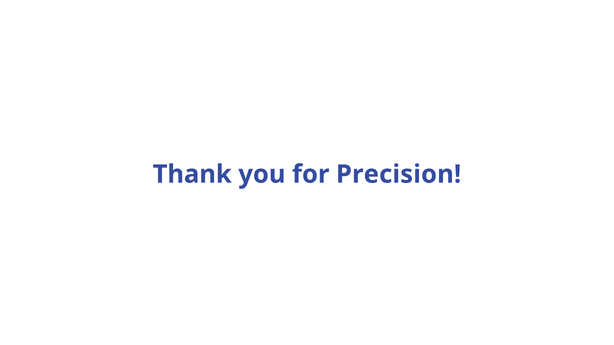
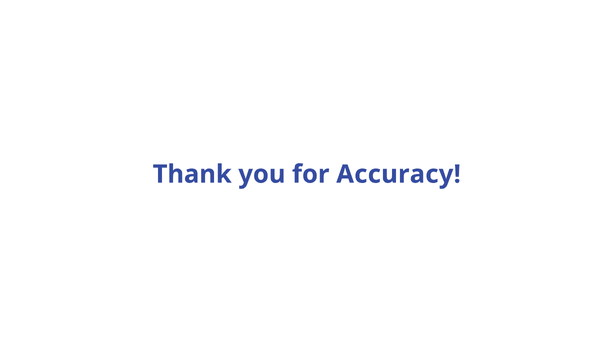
Precision: Precision -> Accuracy
